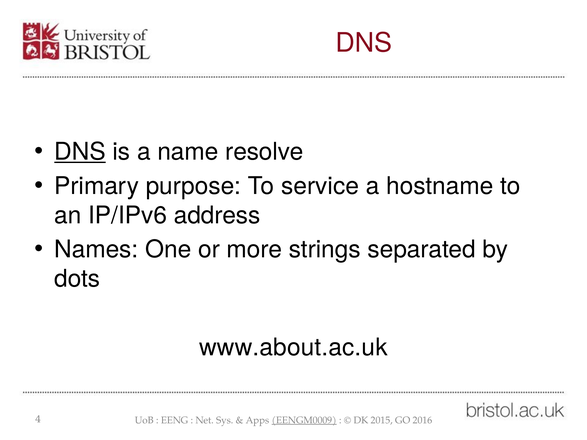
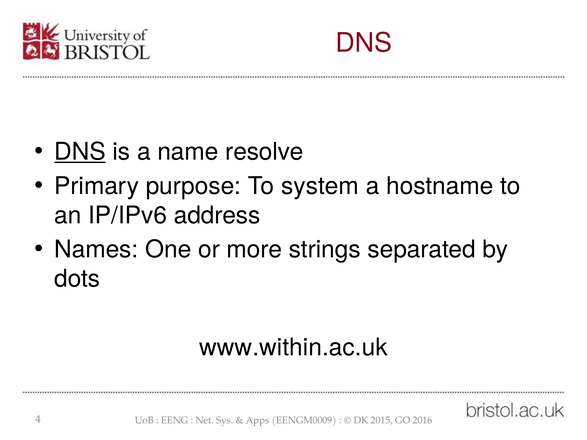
service: service -> system
www.about.ac.uk: www.about.ac.uk -> www.within.ac.uk
EENGM0009 underline: present -> none
